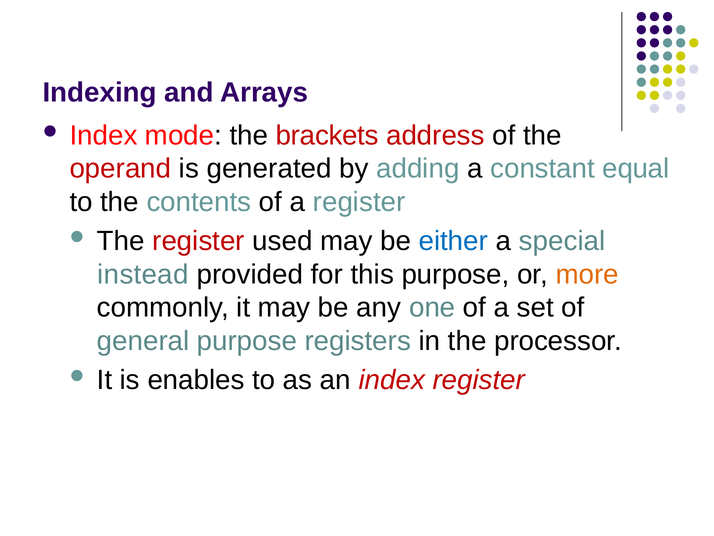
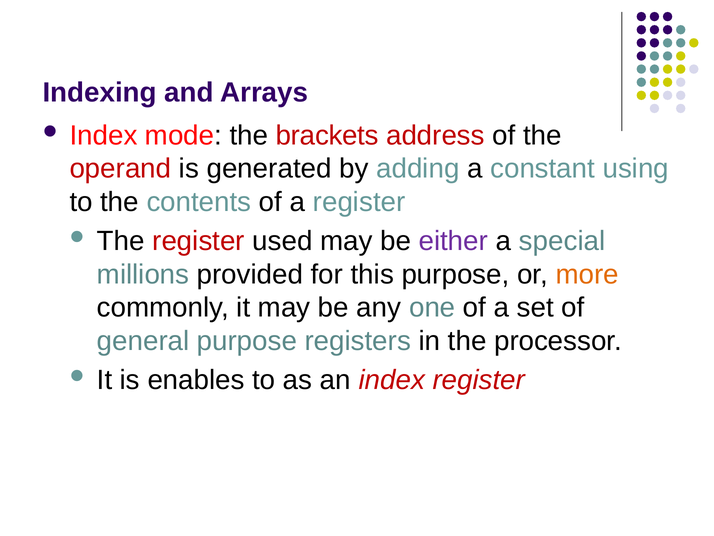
equal: equal -> using
either colour: blue -> purple
instead: instead -> millions
